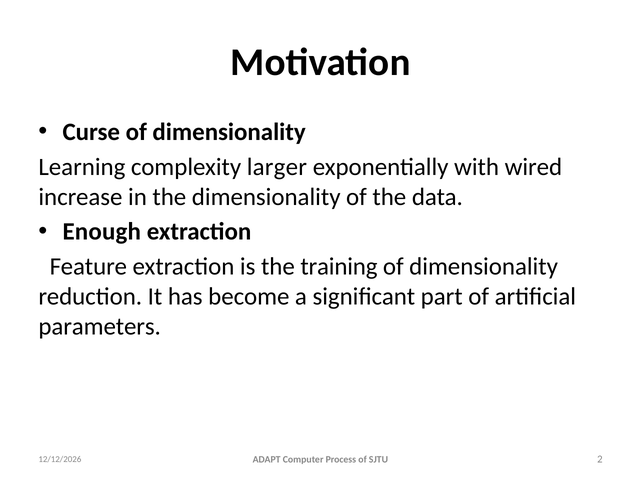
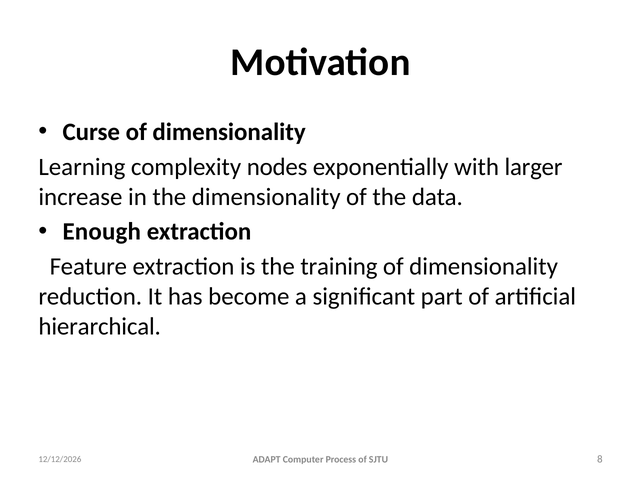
larger: larger -> nodes
wired: wired -> larger
parameters: parameters -> hierarchical
2: 2 -> 8
